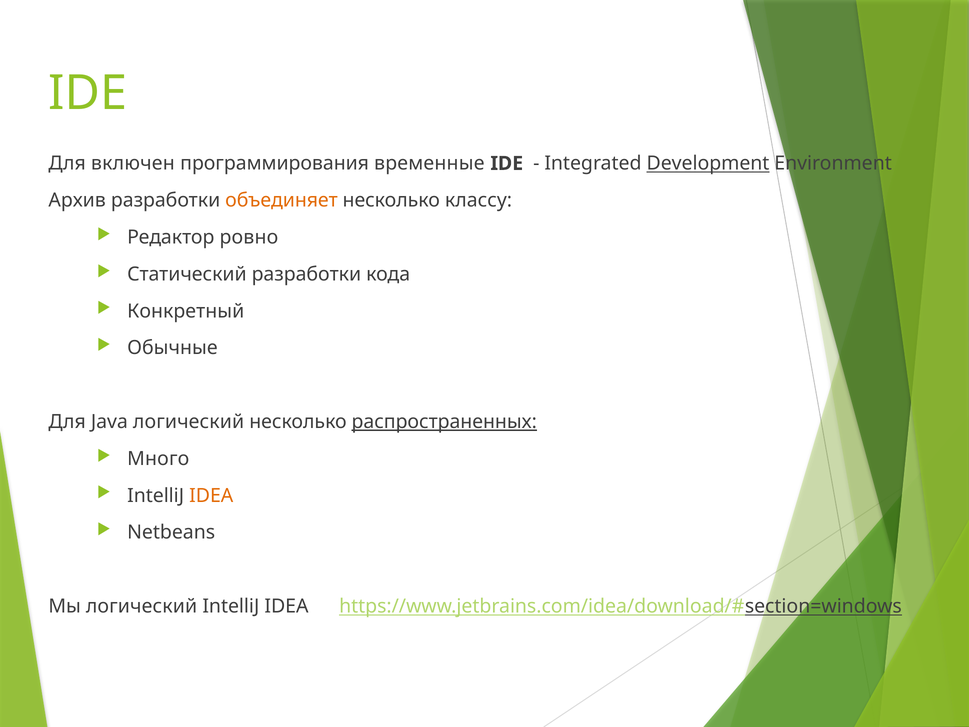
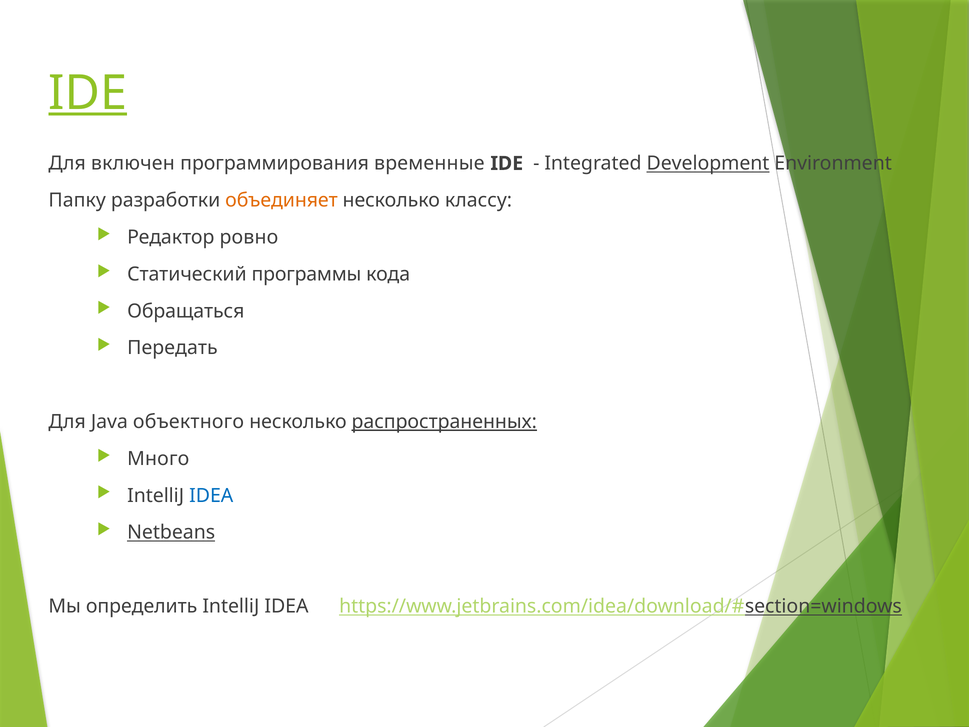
IDE at (88, 93) underline: none -> present
Архив: Архив -> Папку
Статический разработки: разработки -> программы
Конкретный: Конкретный -> Обращаться
Обычные: Обычные -> Передать
Java логический: логический -> объектного
IDEA at (211, 495) colour: orange -> blue
Netbeans underline: none -> present
Мы логический: логический -> определить
